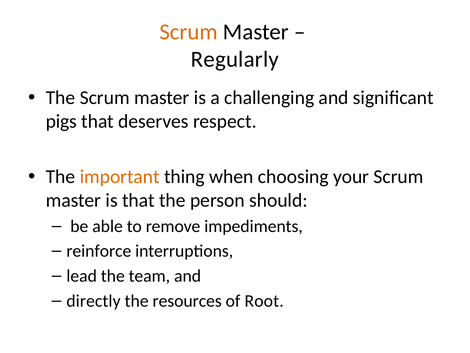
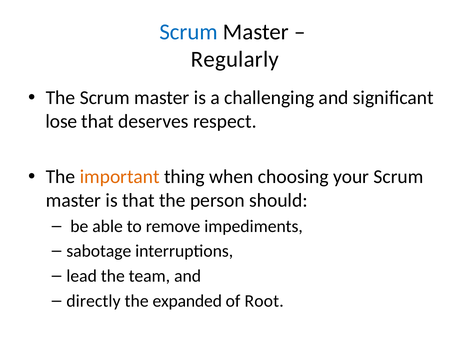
Scrum at (189, 32) colour: orange -> blue
pigs: pigs -> lose
reinforce: reinforce -> sabotage
resources: resources -> expanded
